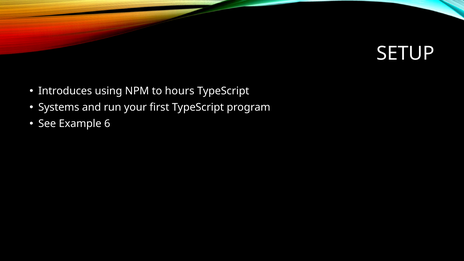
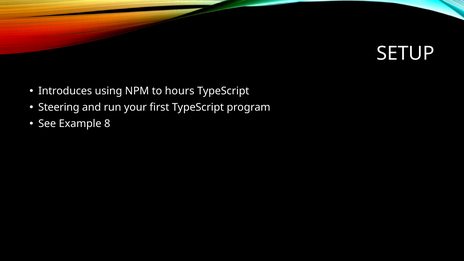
Systems: Systems -> Steering
6: 6 -> 8
